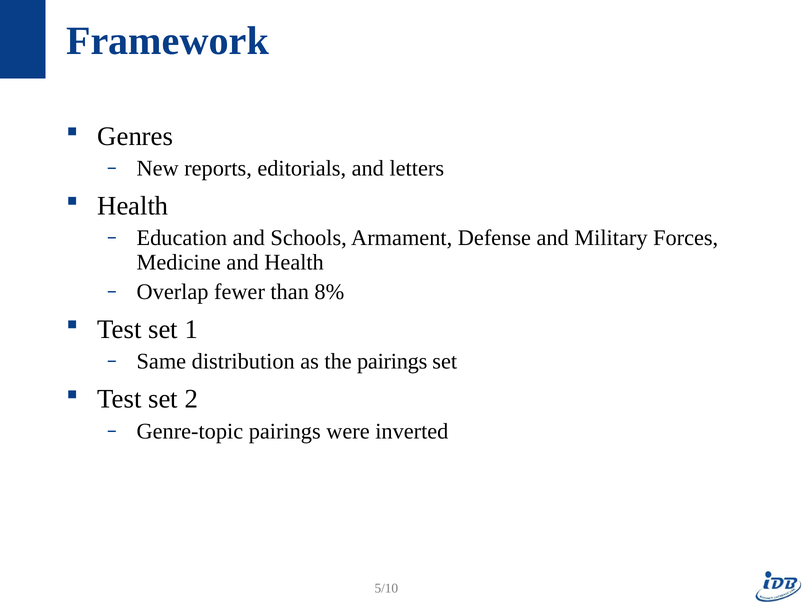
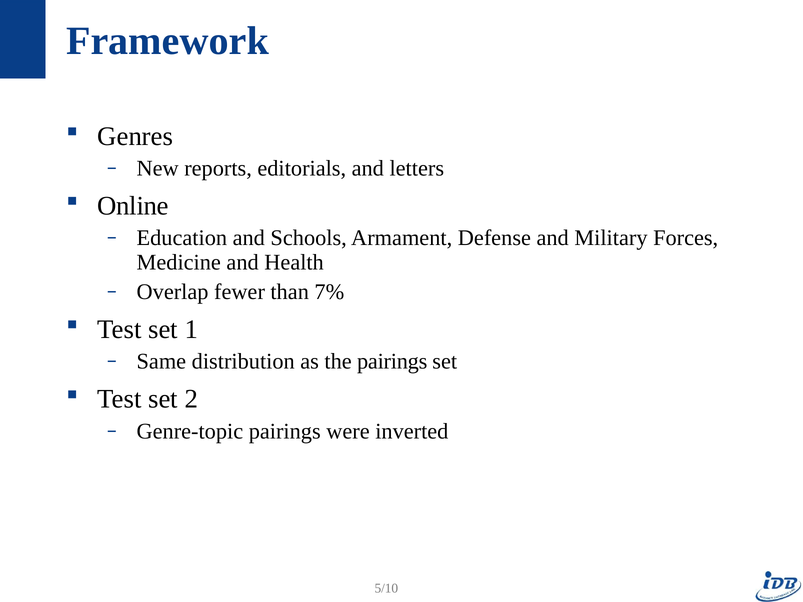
Health at (133, 206): Health -> Online
8%: 8% -> 7%
